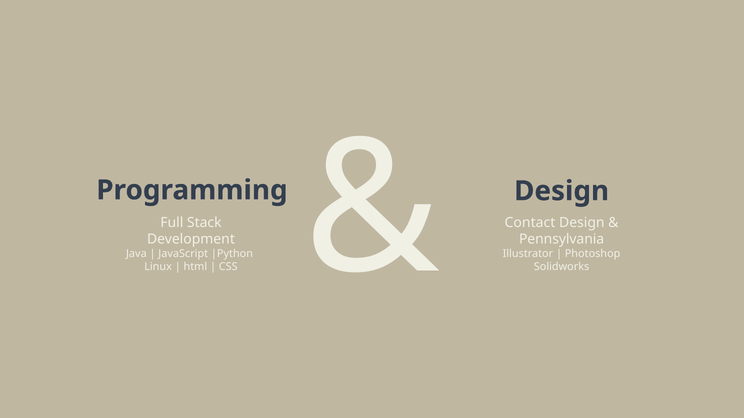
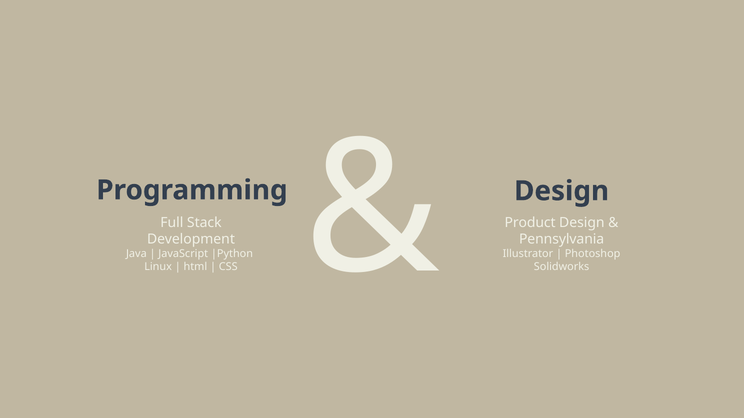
Contact: Contact -> Product
